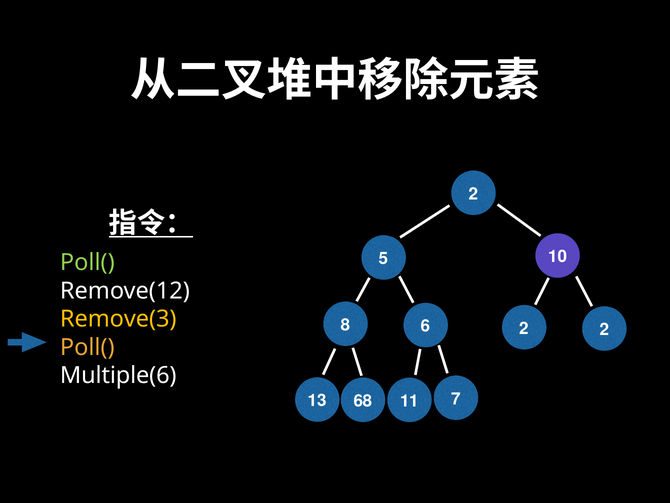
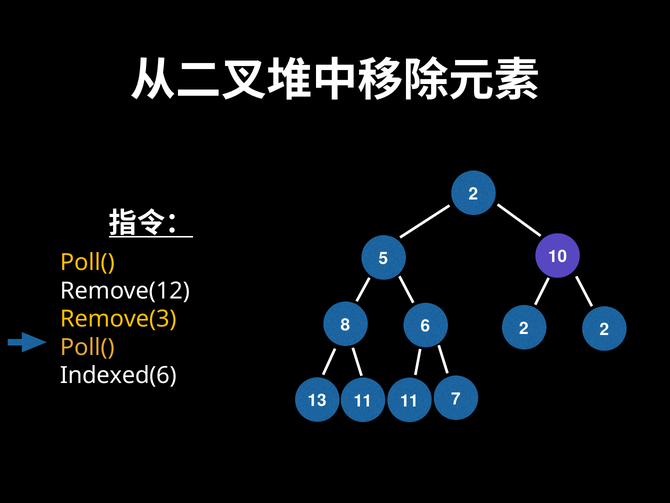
Poll( at (87, 262) colour: light green -> yellow
Multiple(6: Multiple(6 -> Indexed(6
13 68: 68 -> 11
